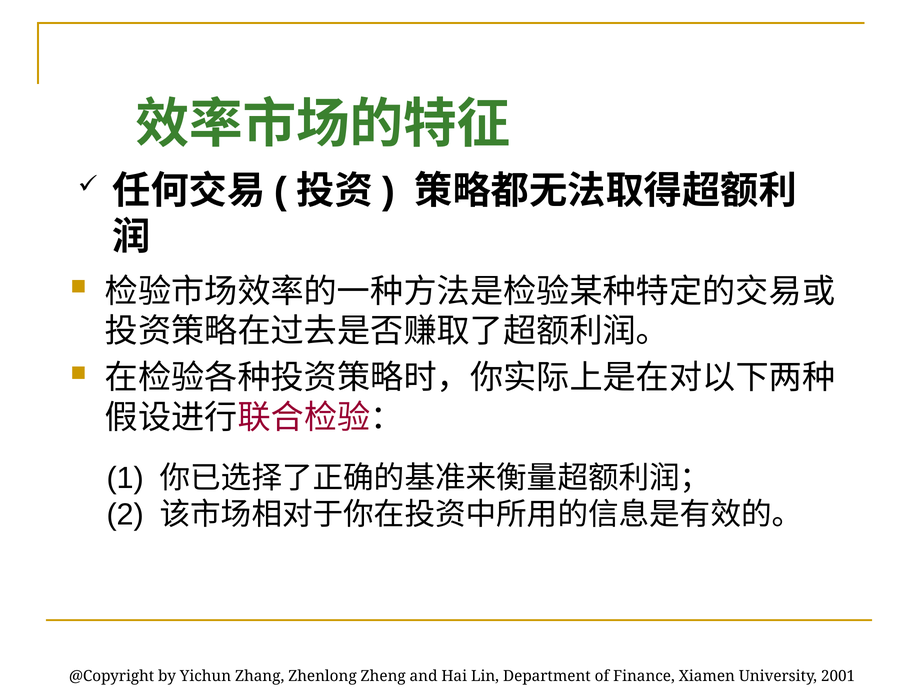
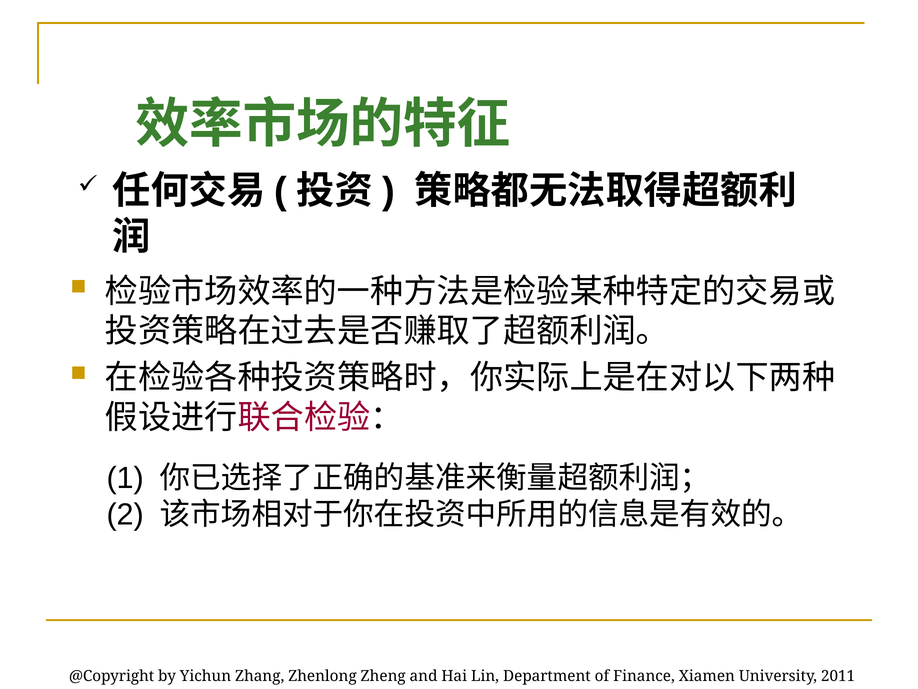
2001: 2001 -> 2011
